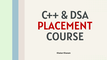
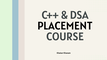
PLACEMENT colour: red -> black
